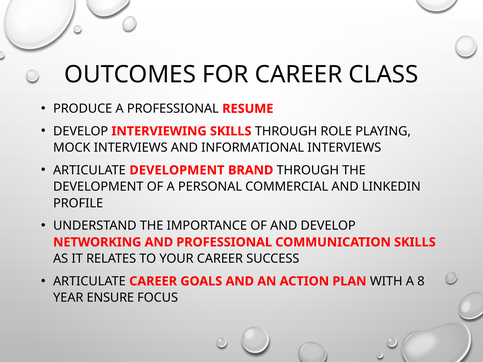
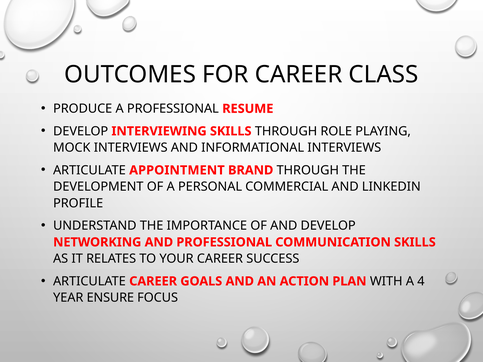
ARTICULATE DEVELOPMENT: DEVELOPMENT -> APPOINTMENT
8: 8 -> 4
